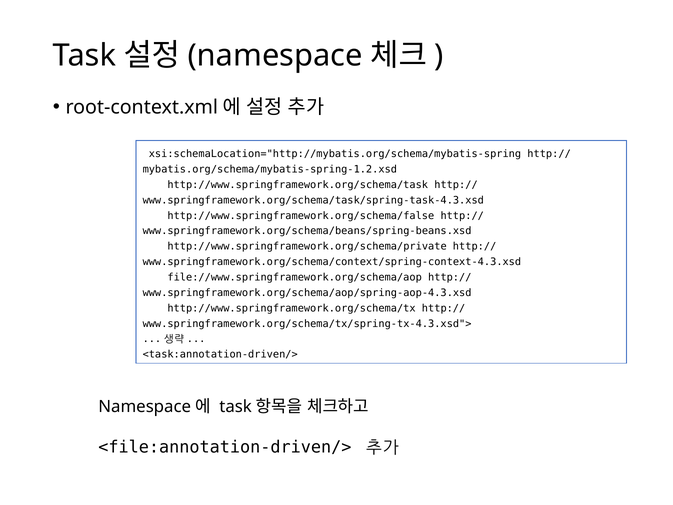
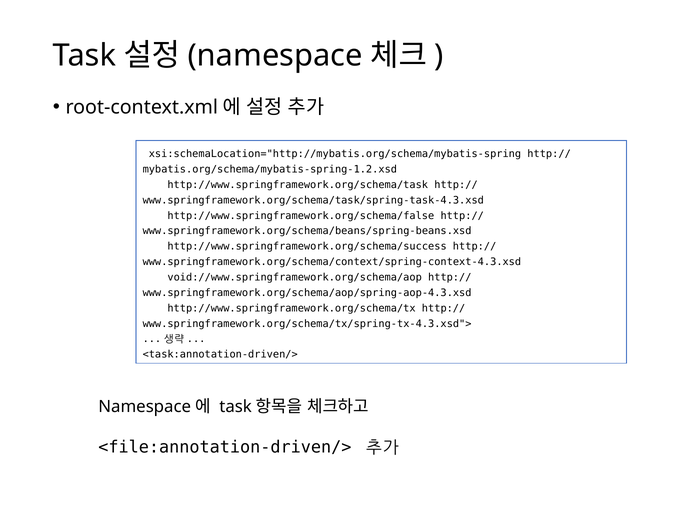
http://www.springframework.org/schema/private: http://www.springframework.org/schema/private -> http://www.springframework.org/schema/success
file://www.springframework.org/schema/aop: file://www.springframework.org/schema/aop -> void://www.springframework.org/schema/aop
